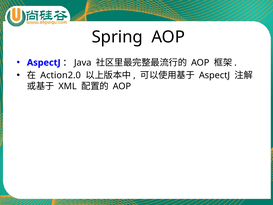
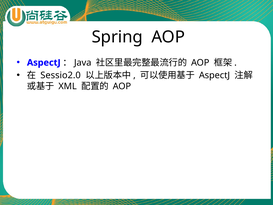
Action2.0: Action2.0 -> Sessio2.0
